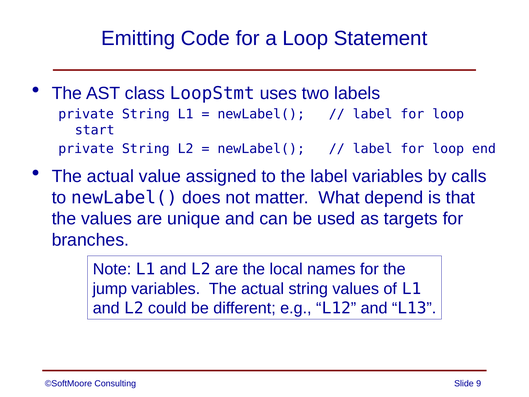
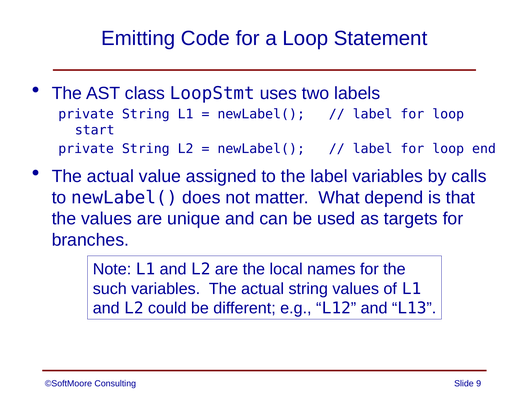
jump: jump -> such
